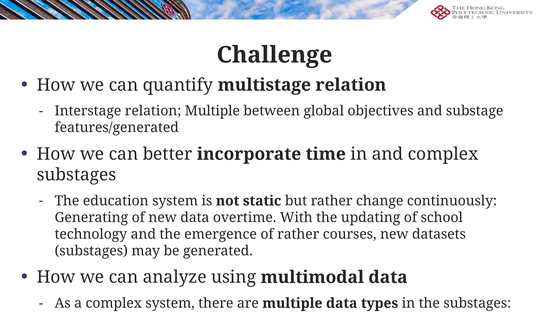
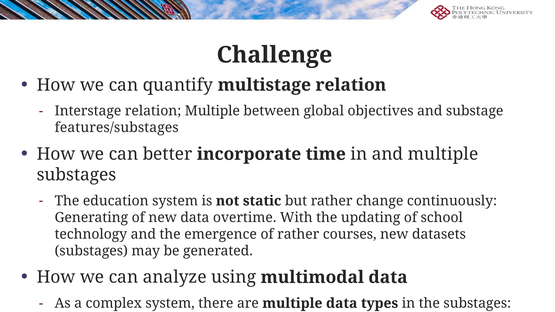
features/generated: features/generated -> features/substages
and complex: complex -> multiple
